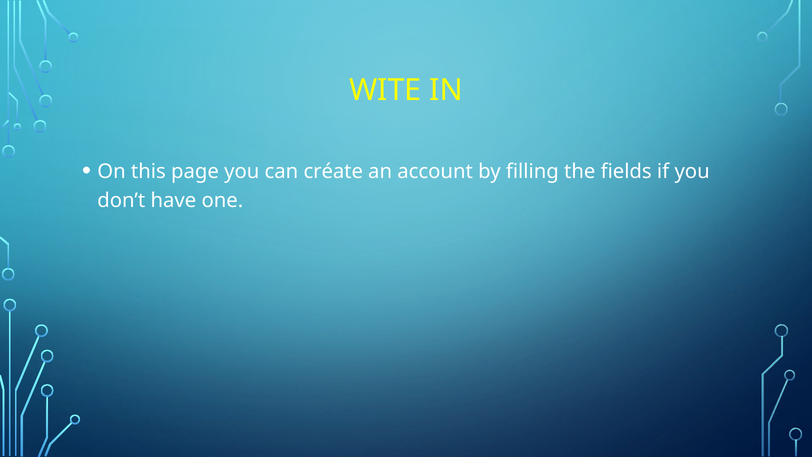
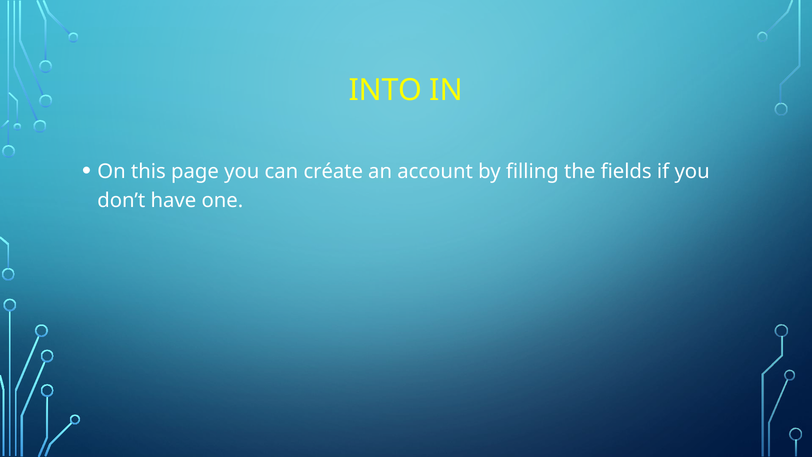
WITE: WITE -> INTO
